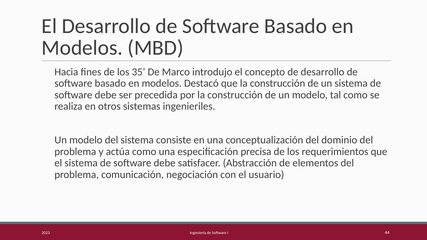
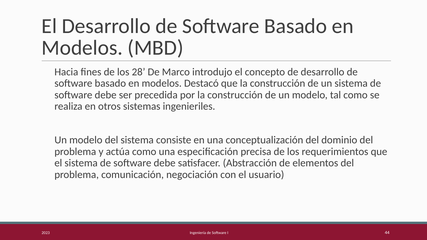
35: 35 -> 28
